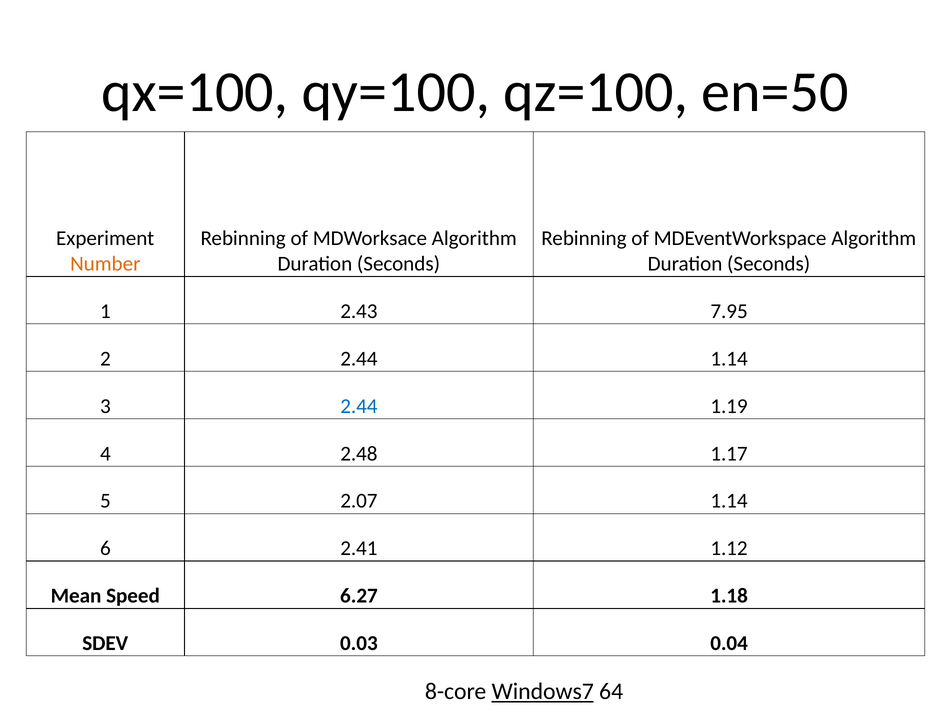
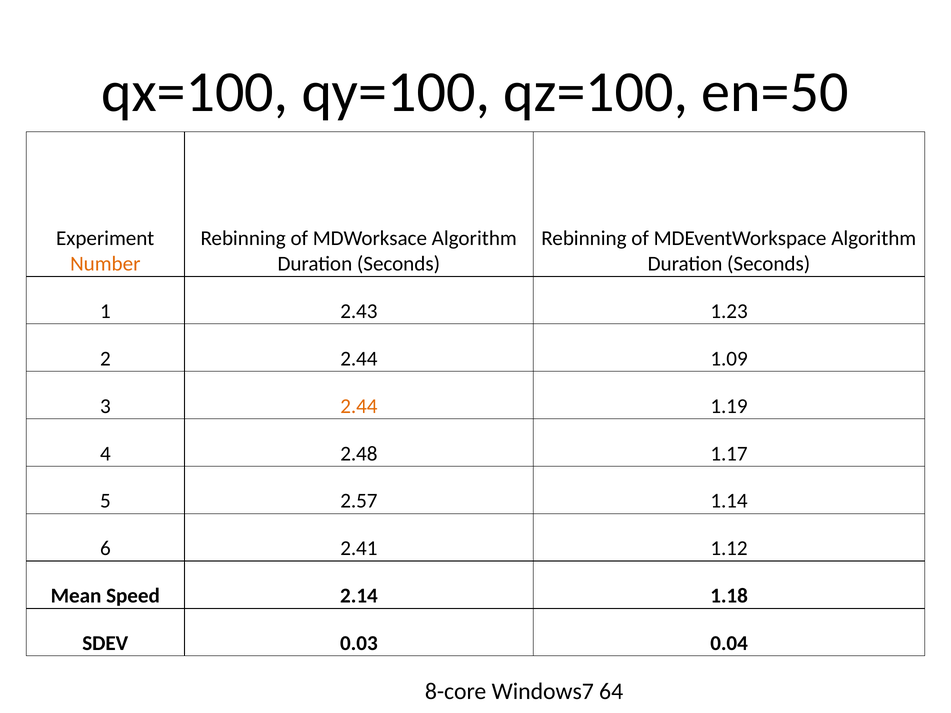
7.95: 7.95 -> 1.23
2.44 1.14: 1.14 -> 1.09
2.44 at (359, 406) colour: blue -> orange
2.07: 2.07 -> 2.57
6.27: 6.27 -> 2.14
Windows7 underline: present -> none
